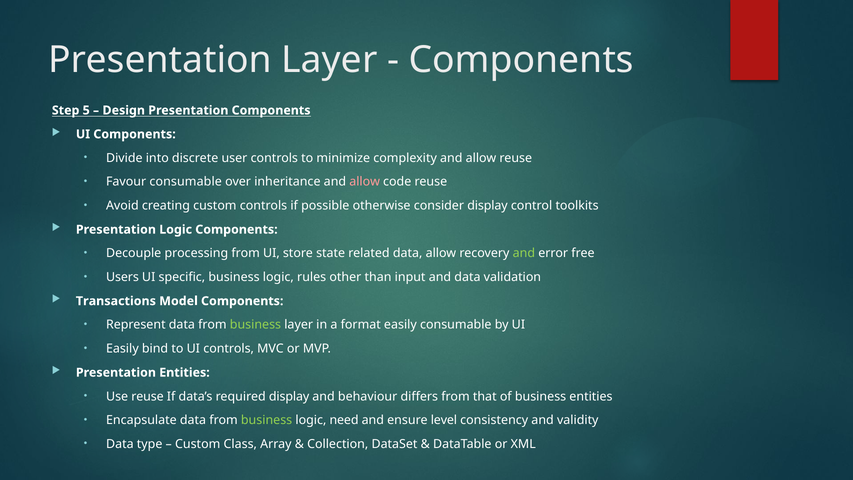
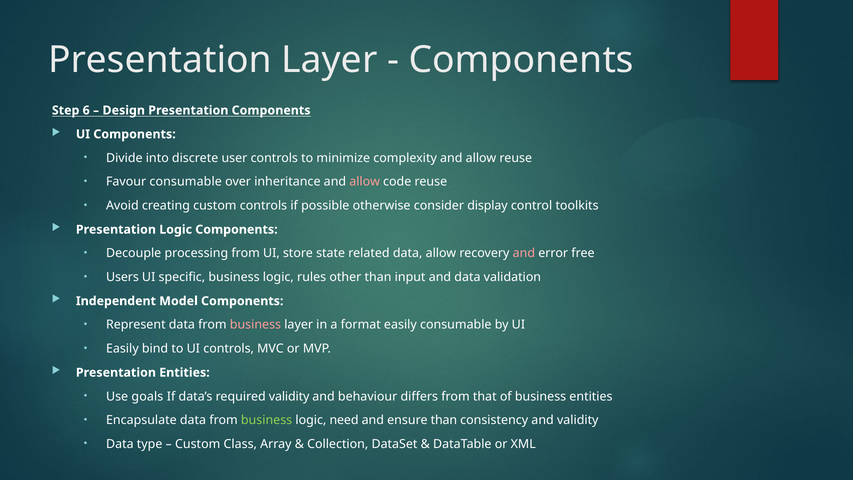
5: 5 -> 6
and at (524, 253) colour: light green -> pink
Transactions: Transactions -> Independent
business at (255, 325) colour: light green -> pink
Use reuse: reuse -> goals
required display: display -> validity
ensure level: level -> than
